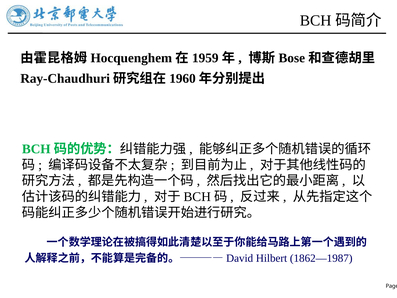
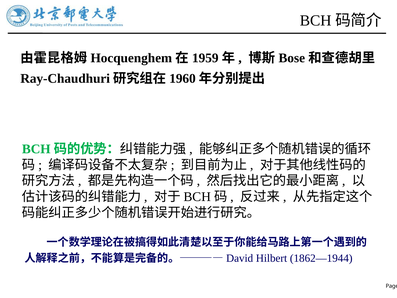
1862—1987: 1862—1987 -> 1862—1944
